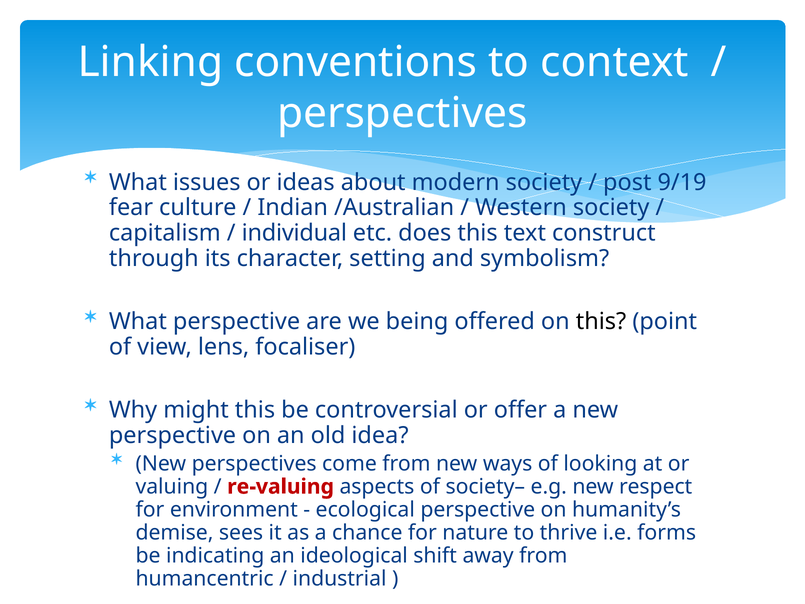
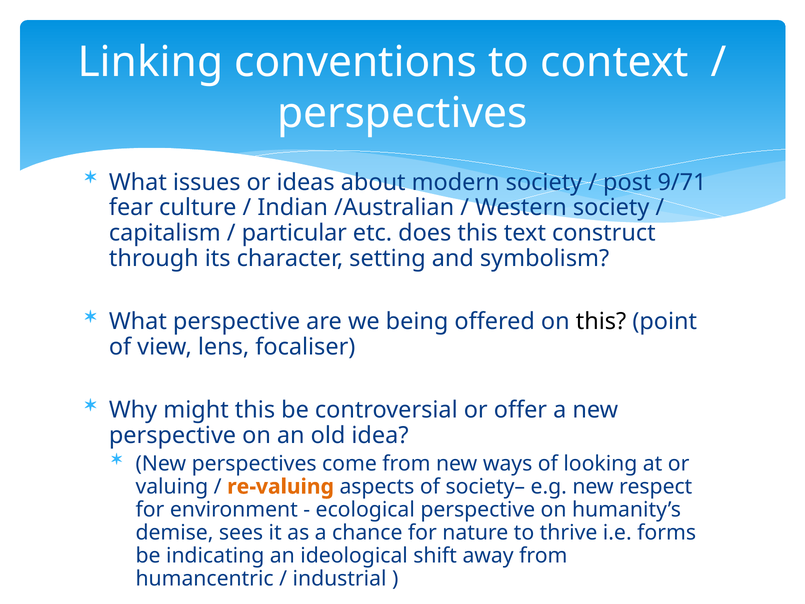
9/19: 9/19 -> 9/71
individual: individual -> particular
re-valuing colour: red -> orange
